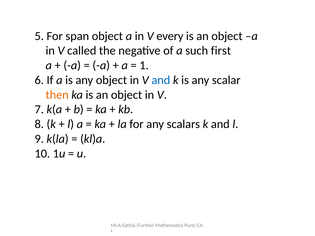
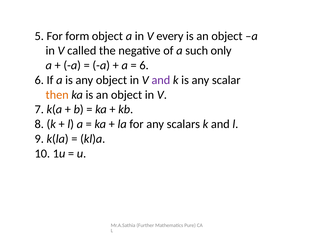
span: span -> form
first: first -> only
1 at (144, 65): 1 -> 6
and at (161, 80) colour: blue -> purple
